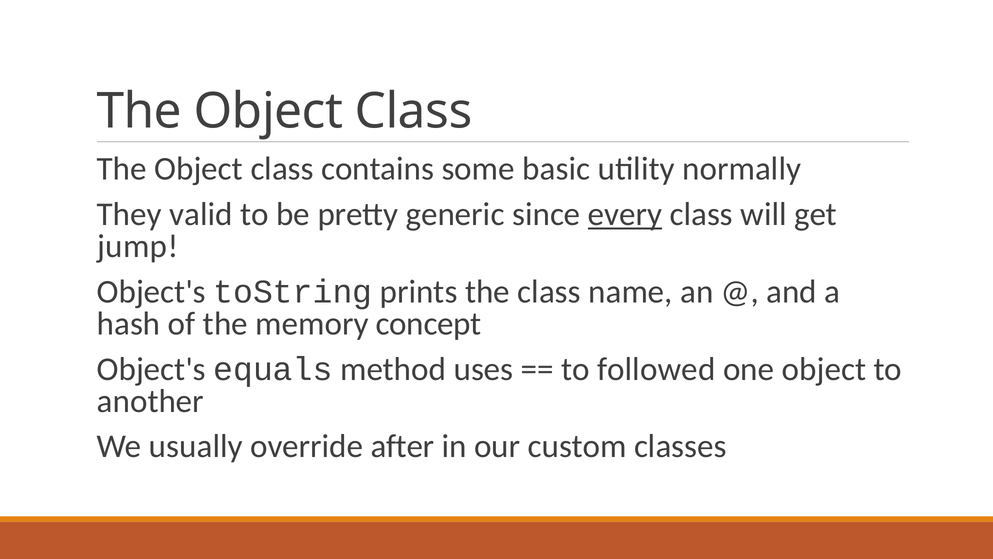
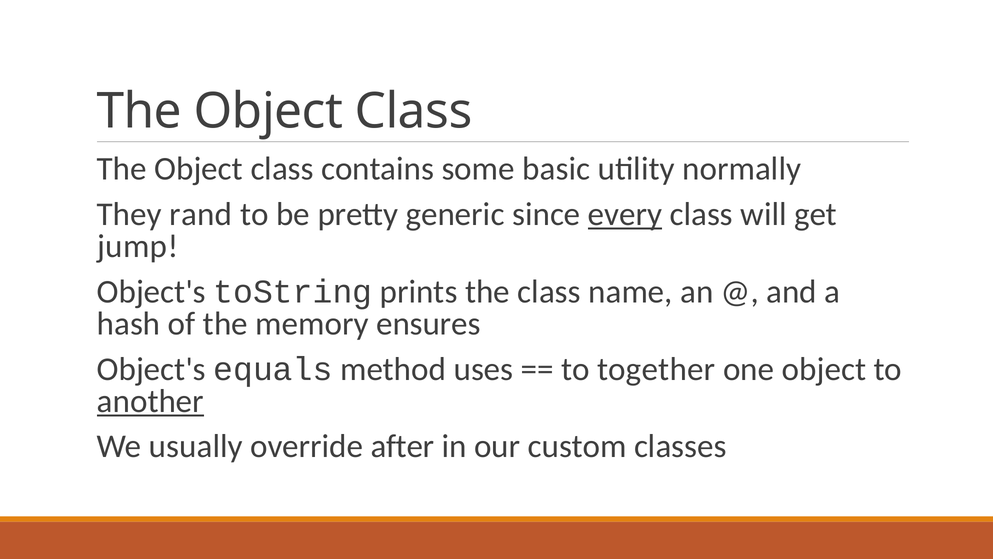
valid: valid -> rand
concept: concept -> ensures
followed: followed -> together
another underline: none -> present
